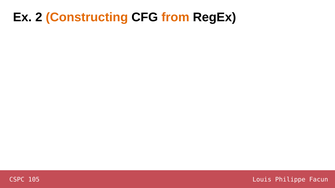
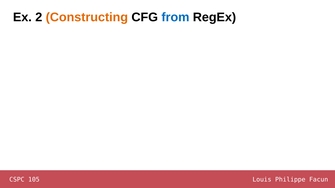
from colour: orange -> blue
